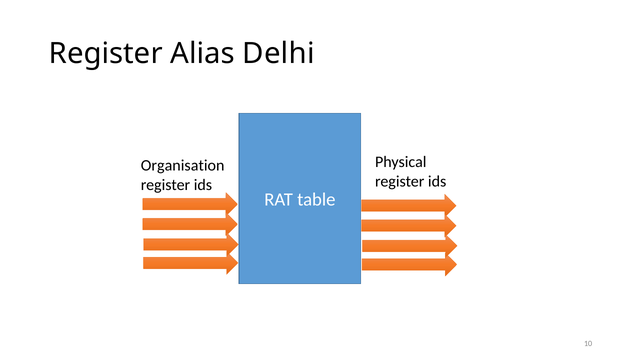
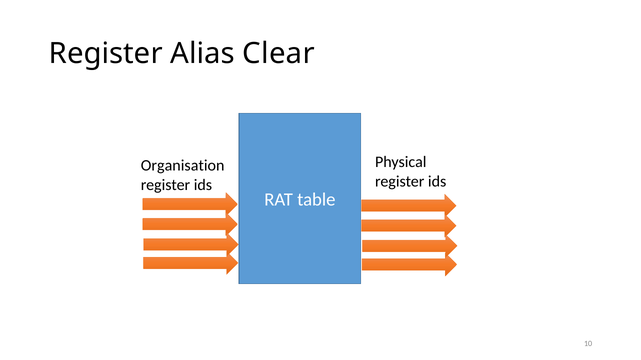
Delhi: Delhi -> Clear
